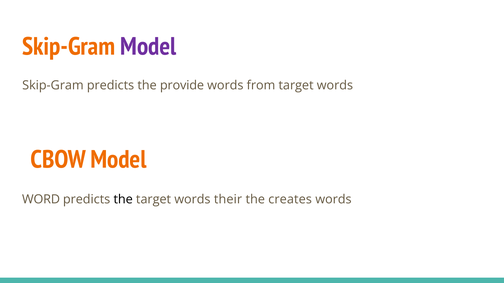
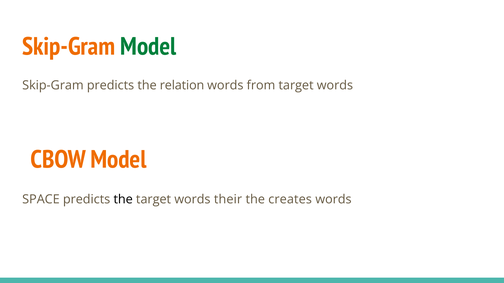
Model at (148, 46) colour: purple -> green
provide: provide -> relation
WORD: WORD -> SPACE
